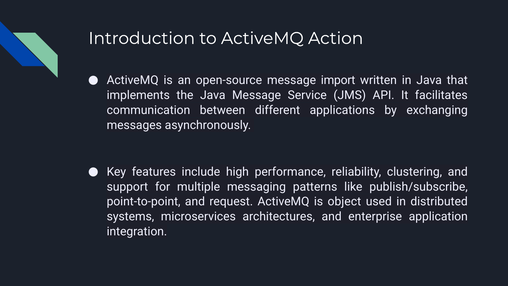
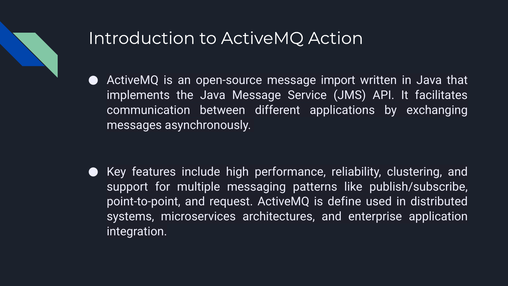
object: object -> define
